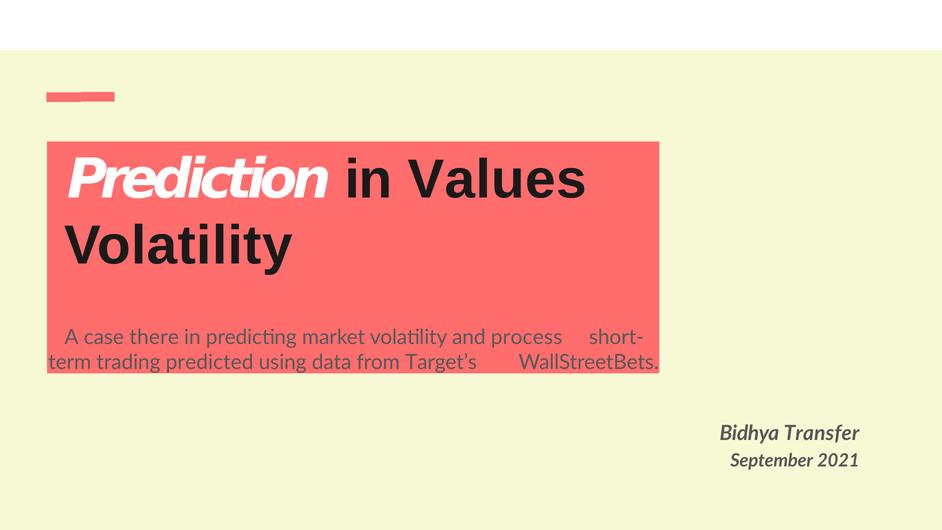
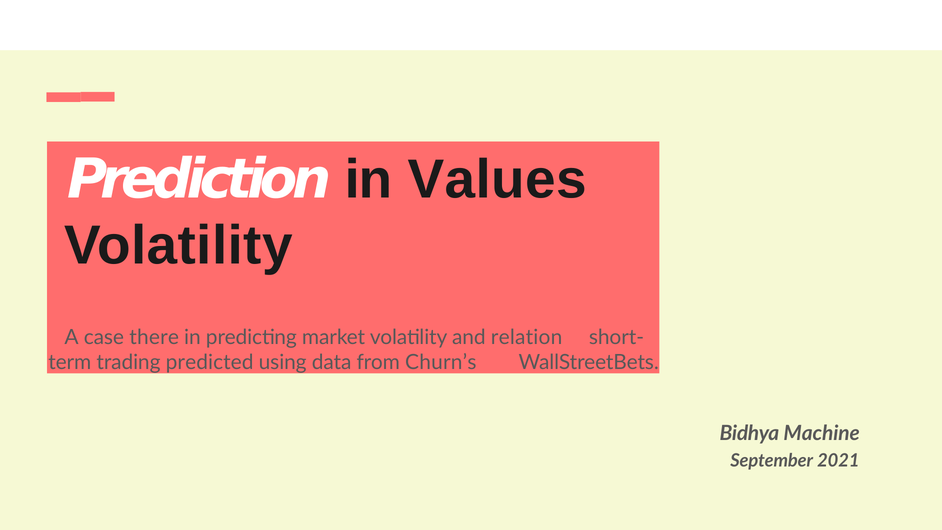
process: process -> relation
Target’s: Target’s -> Churn’s
Transfer: Transfer -> Machine
